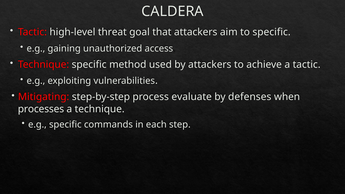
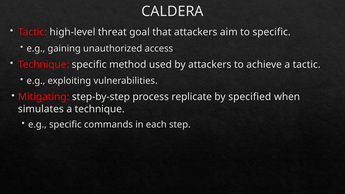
evaluate: evaluate -> replicate
defenses: defenses -> specified
processes: processes -> simulates
